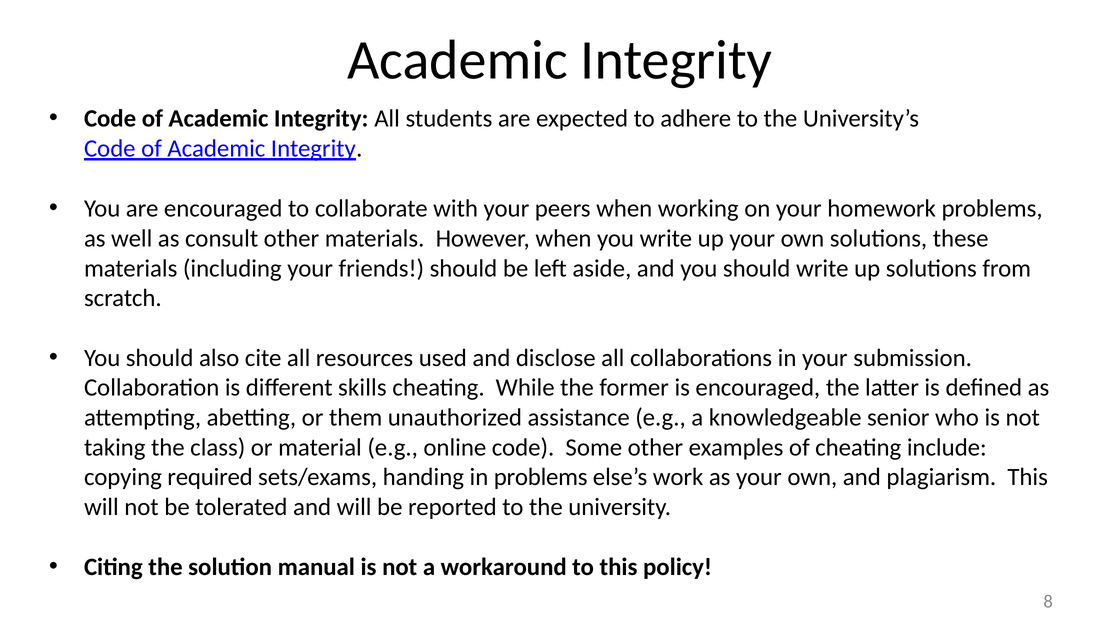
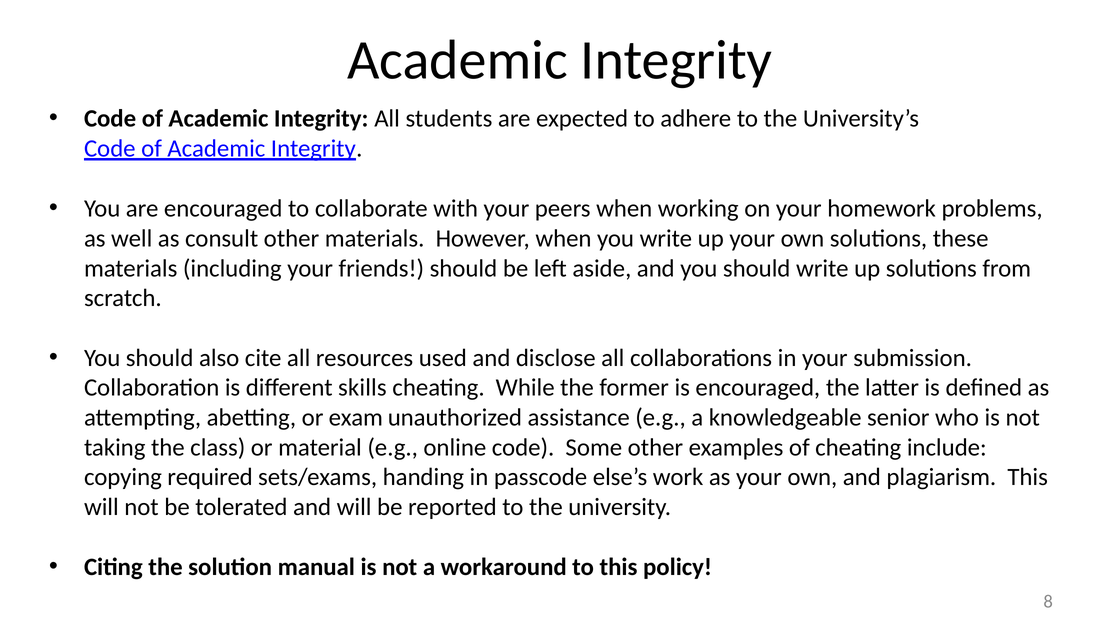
them: them -> exam
in problems: problems -> passcode
